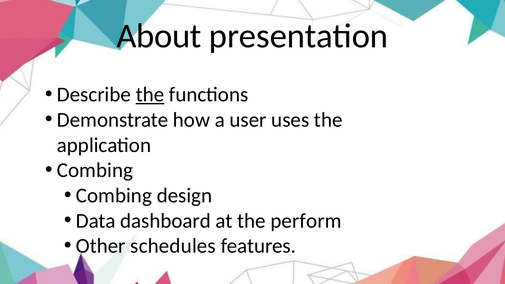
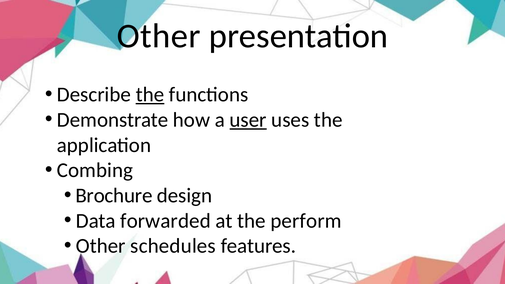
About at (159, 36): About -> Other
user underline: none -> present
Combing at (114, 196): Combing -> Brochure
dashboard: dashboard -> forwarded
